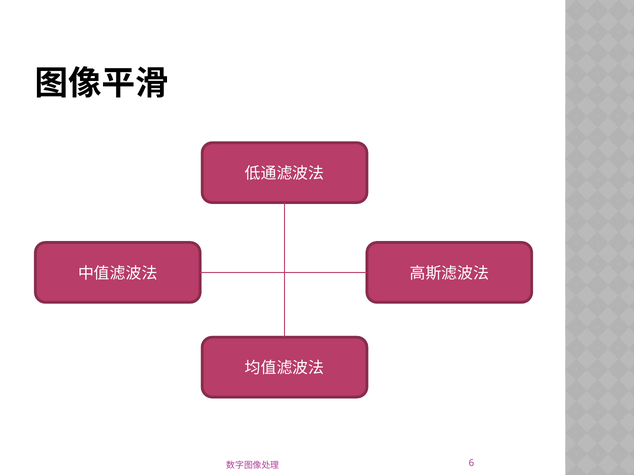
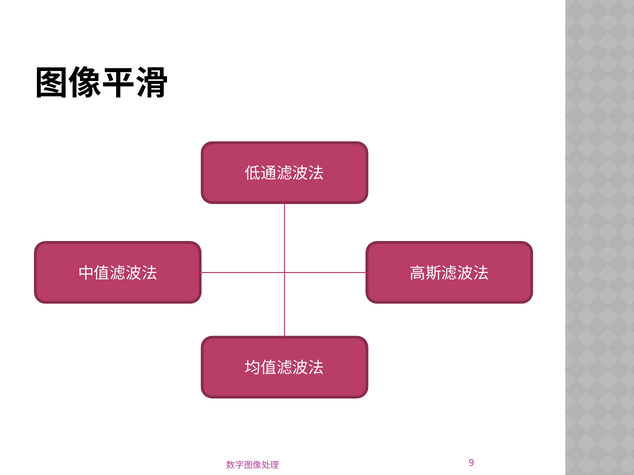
6: 6 -> 9
